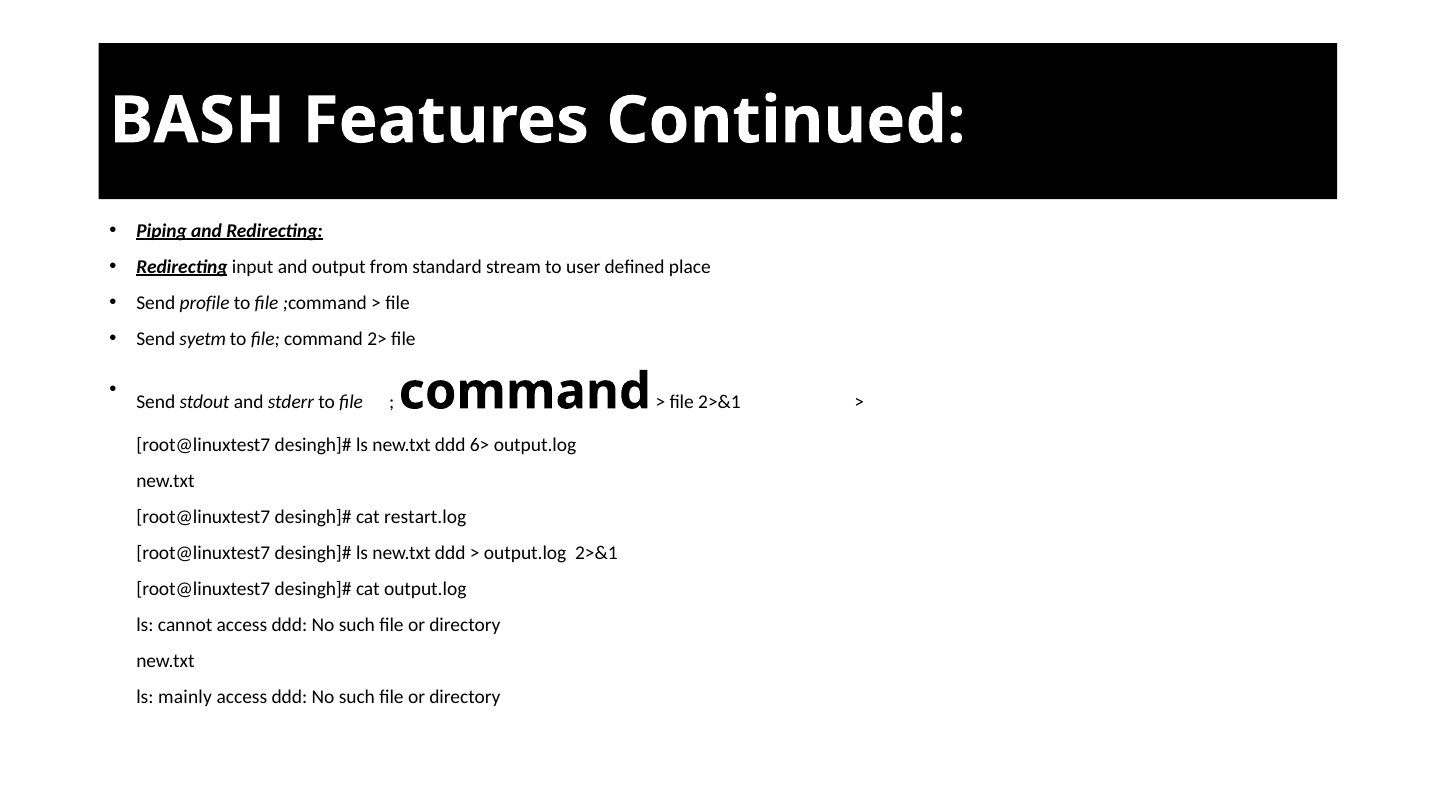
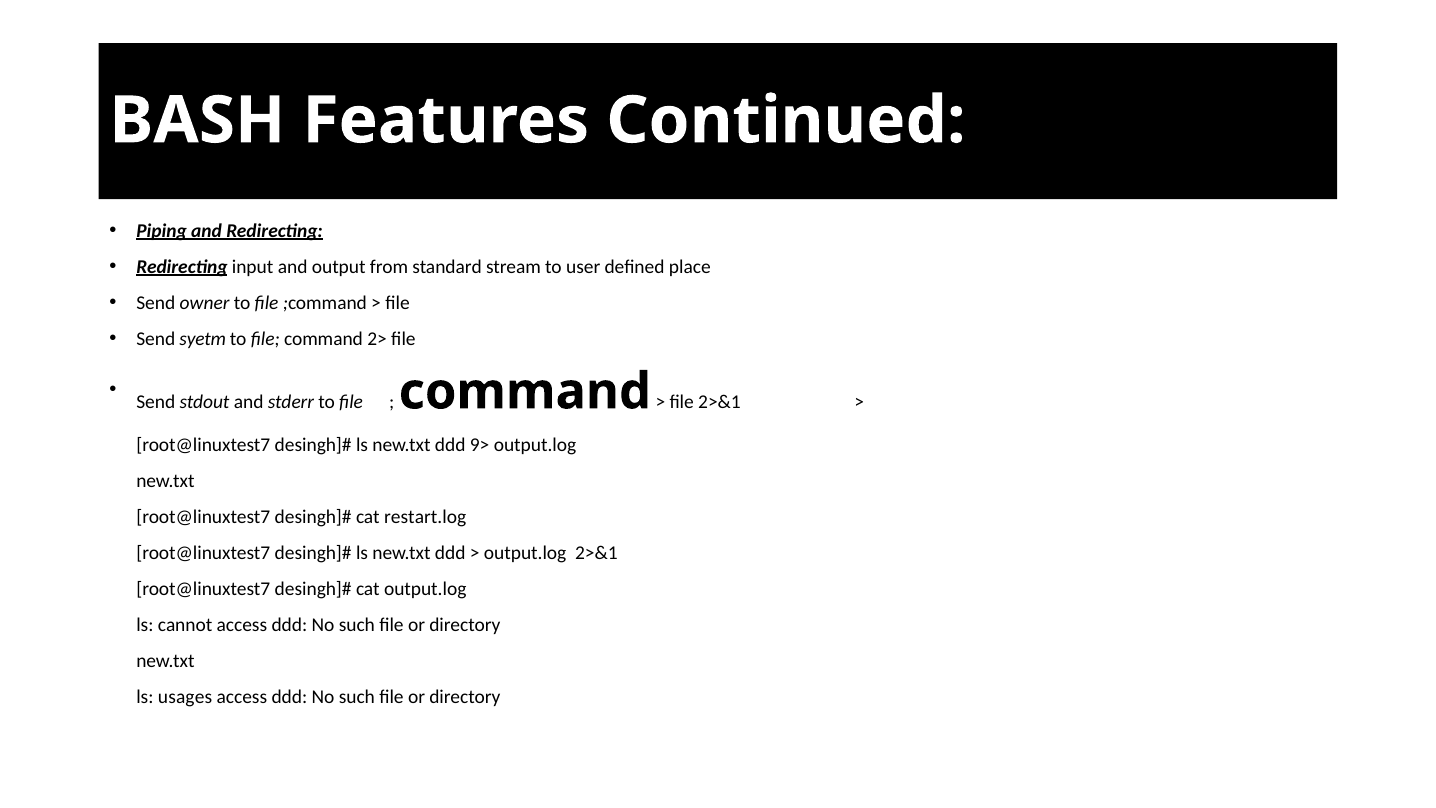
profile: profile -> owner
6>: 6> -> 9>
mainly: mainly -> usages
